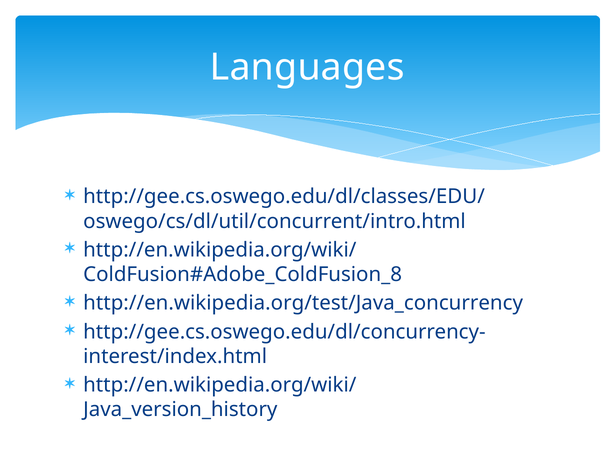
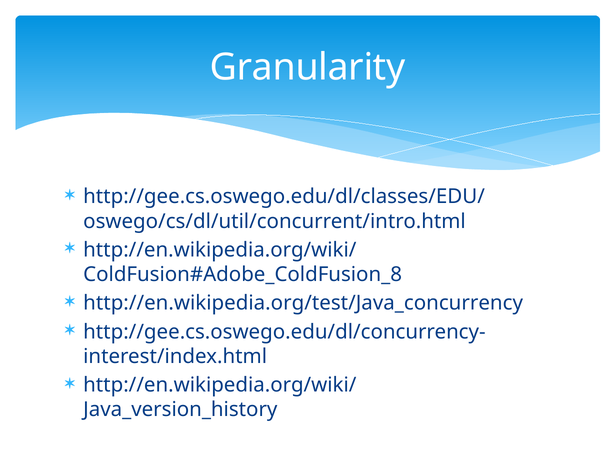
Languages: Languages -> Granularity
